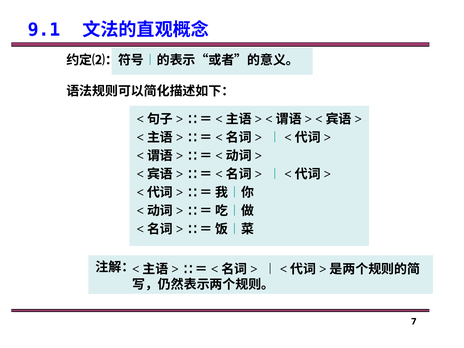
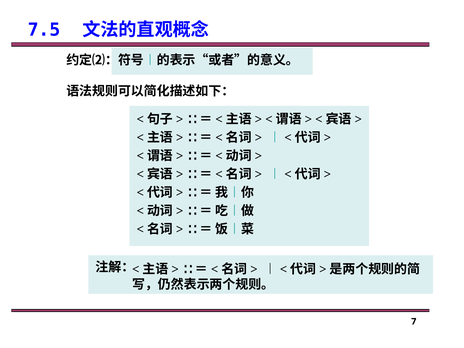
9.1: 9.1 -> 7.5
